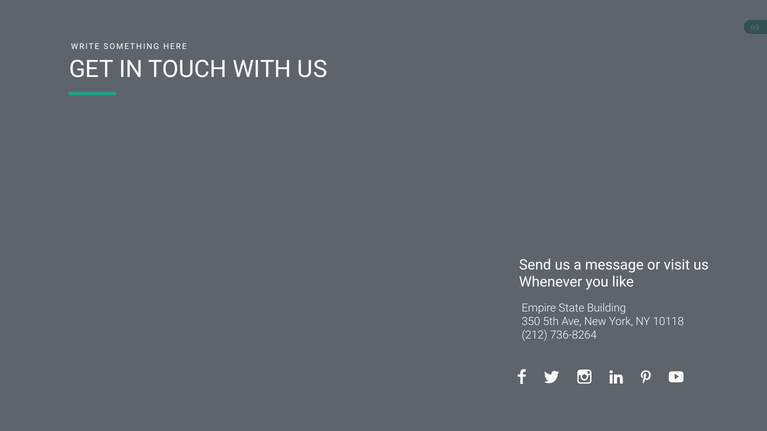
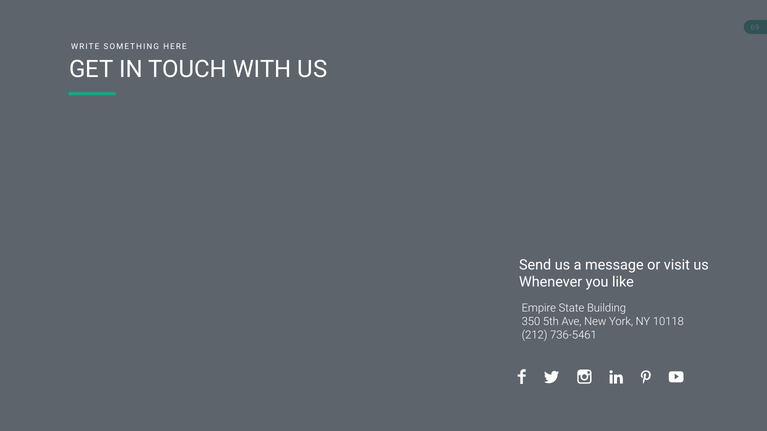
736-8264: 736-8264 -> 736-5461
